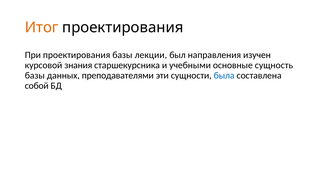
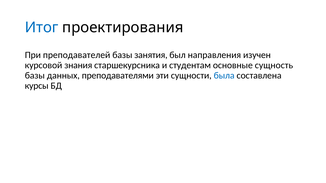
Итог colour: orange -> blue
При проектирования: проектирования -> преподавателей
лекции: лекции -> занятия
учебными: учебными -> студентам
собой: собой -> курсы
